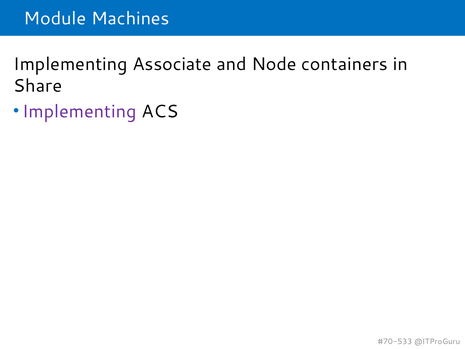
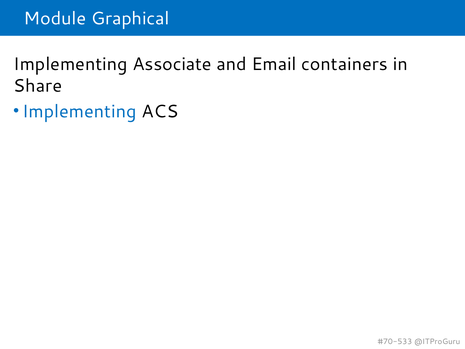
Machines: Machines -> Graphical
Node: Node -> Email
Implementing at (79, 111) colour: purple -> blue
